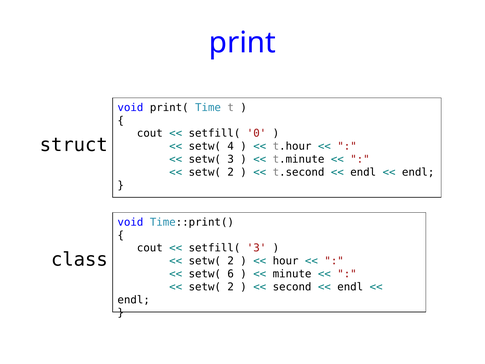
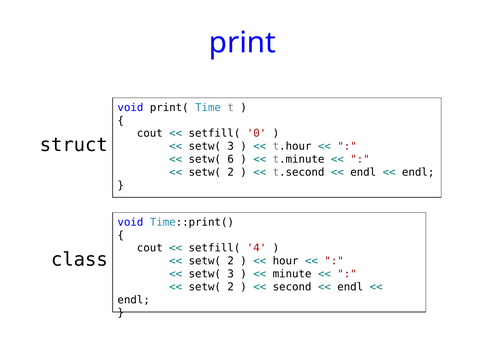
4 at (231, 146): 4 -> 3
setw( 3: 3 -> 6
setfill( 3: 3 -> 4
6 at (231, 274): 6 -> 3
